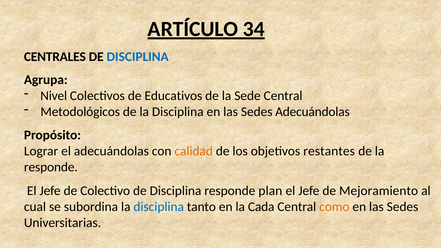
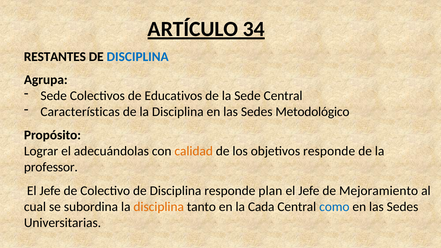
CENTRALES: CENTRALES -> RESTANTES
Nivel at (54, 96): Nivel -> Sede
Metodológicos: Metodológicos -> Características
Sedes Adecuándolas: Adecuándolas -> Metodológico
objetivos restantes: restantes -> responde
responde at (51, 167): responde -> professor
disciplina at (159, 207) colour: blue -> orange
como colour: orange -> blue
